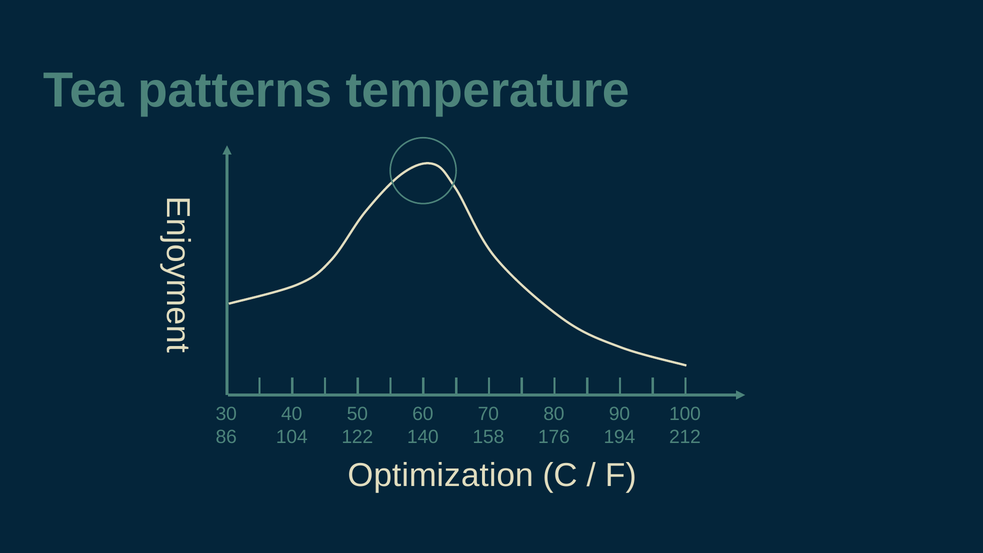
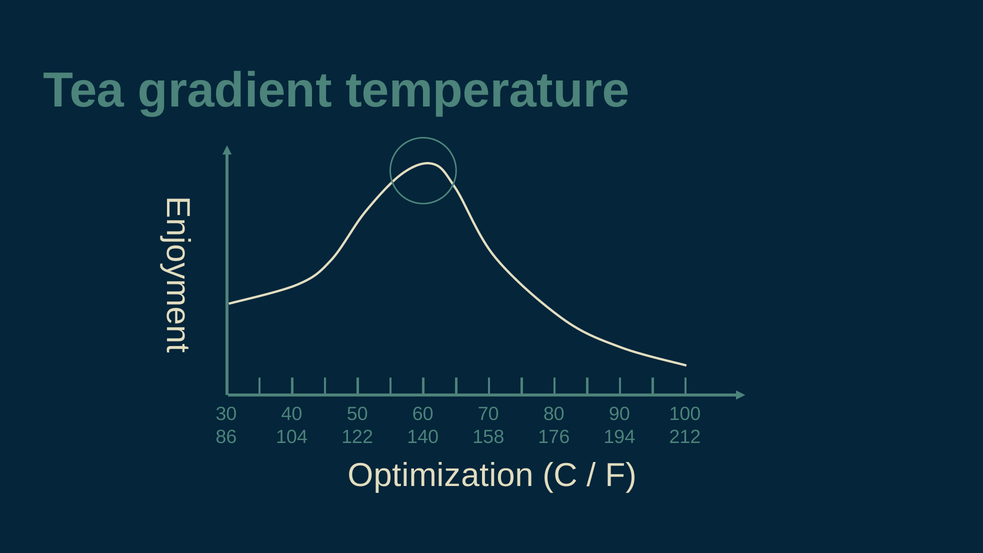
patterns: patterns -> gradient
